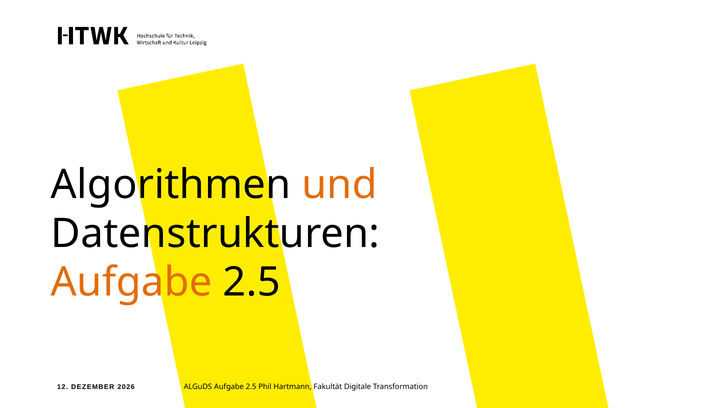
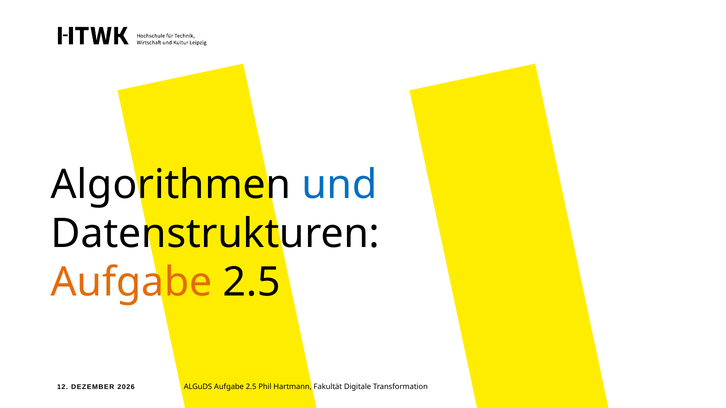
und colour: orange -> blue
